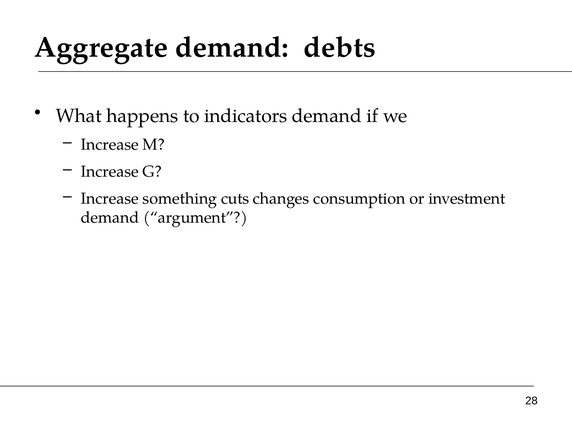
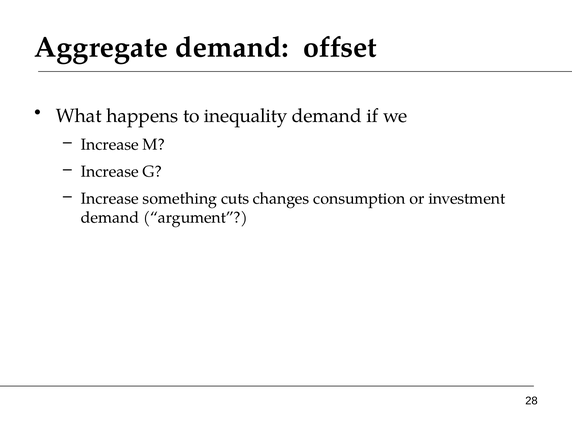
debts: debts -> offset
indicators: indicators -> inequality
